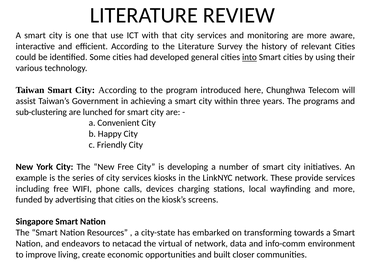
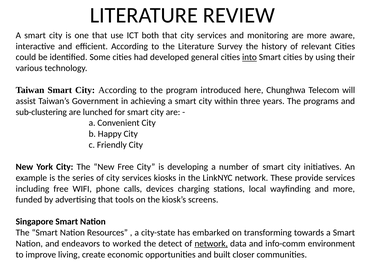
with: with -> both
that cities: cities -> tools
netacad: netacad -> worked
virtual: virtual -> detect
network at (211, 243) underline: none -> present
